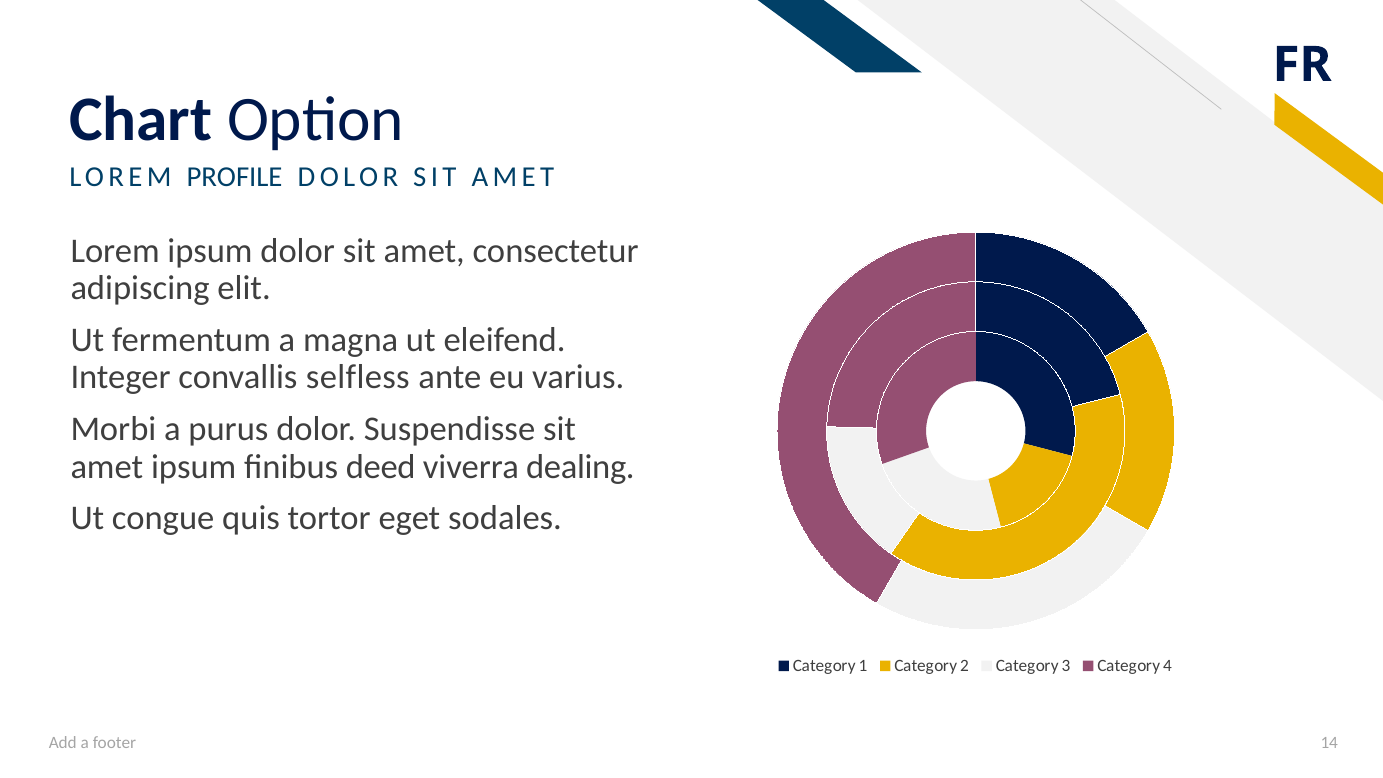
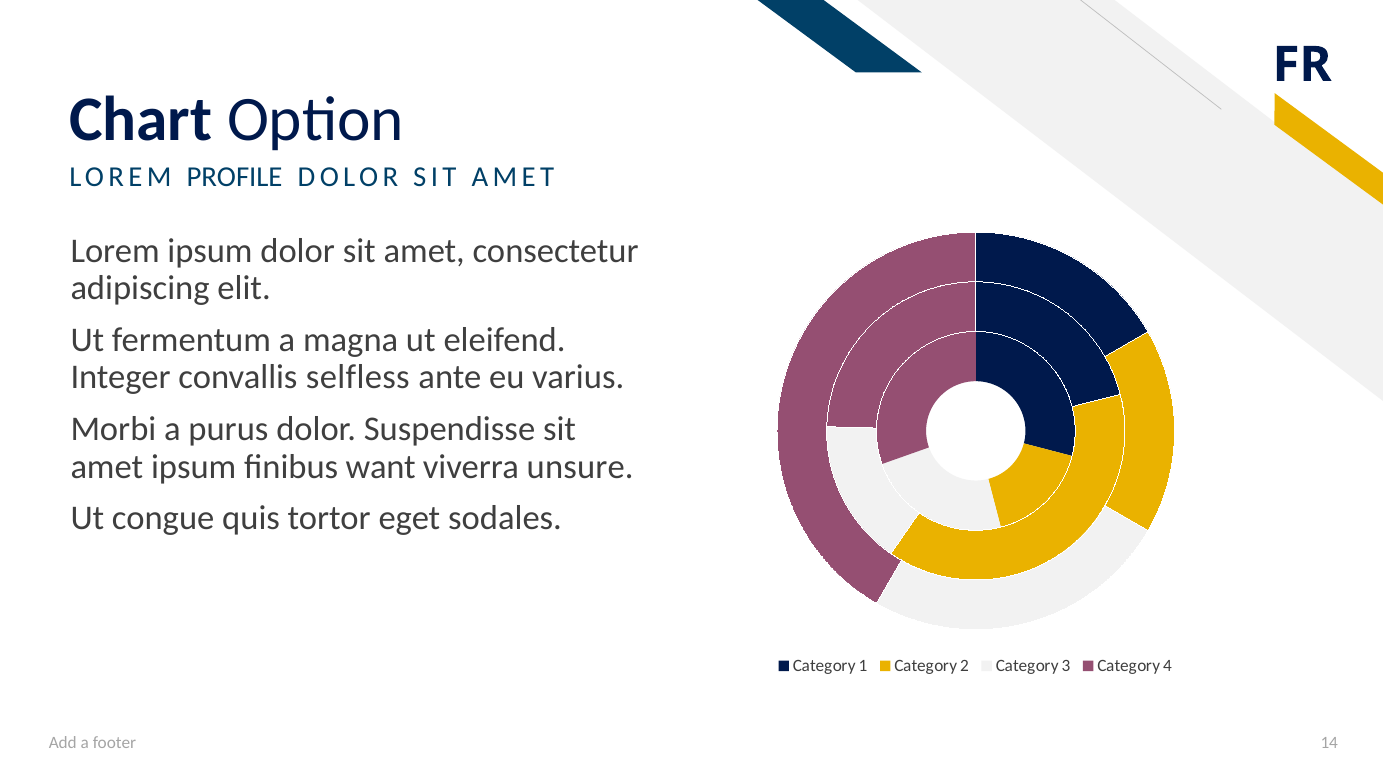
deed: deed -> want
dealing: dealing -> unsure
